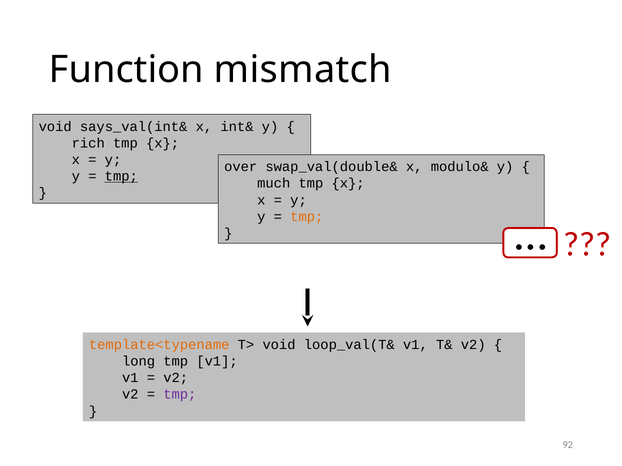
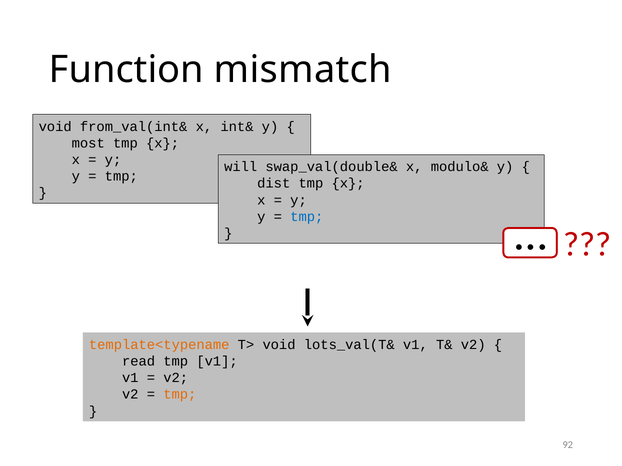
says_val(int&: says_val(int& -> from_val(int&
rich: rich -> most
over: over -> will
tmp at (121, 177) underline: present -> none
much: much -> dist
tmp at (307, 217) colour: orange -> blue
loop_val(T&: loop_val(T& -> lots_val(T&
long: long -> read
tmp at (180, 395) colour: purple -> orange
